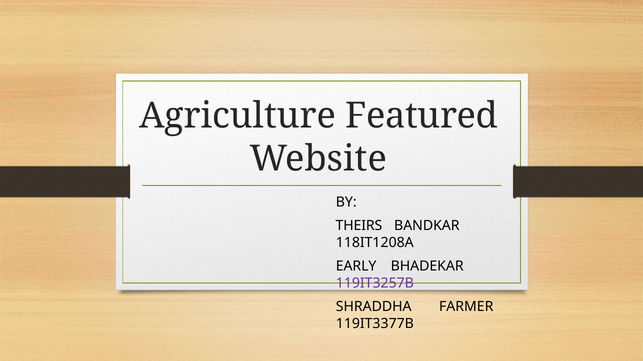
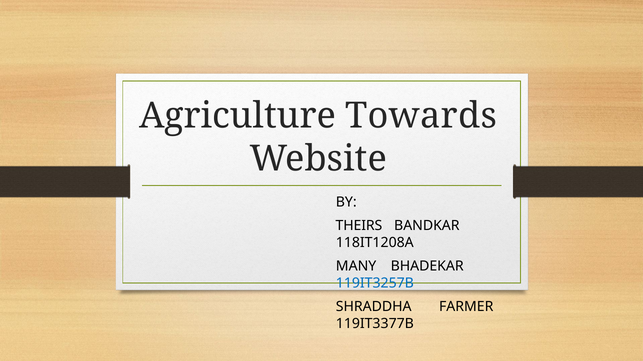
Featured: Featured -> Towards
EARLY: EARLY -> MANY
119IT3257B colour: purple -> blue
